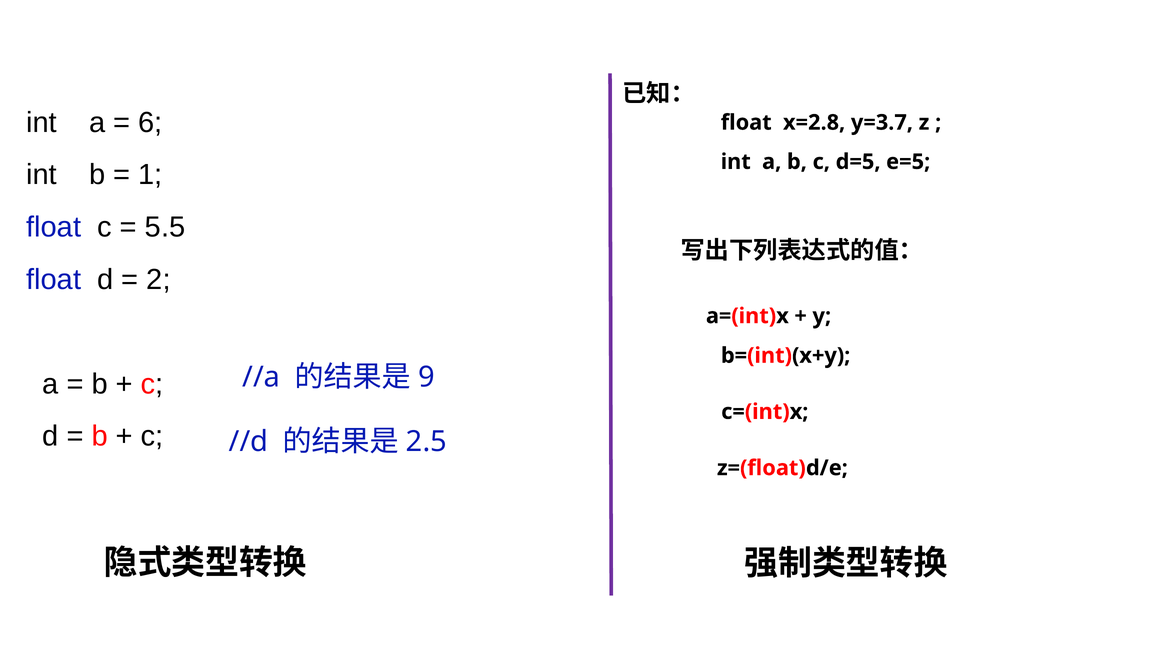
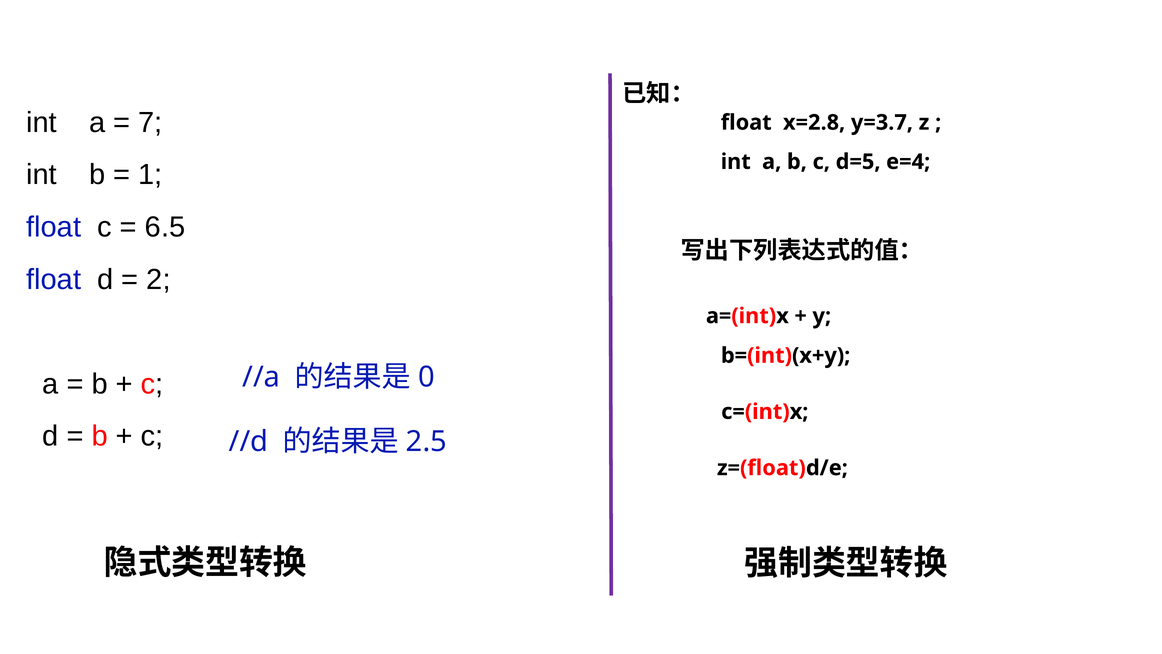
6: 6 -> 7
e=5: e=5 -> e=4
5.5: 5.5 -> 6.5
9: 9 -> 0
